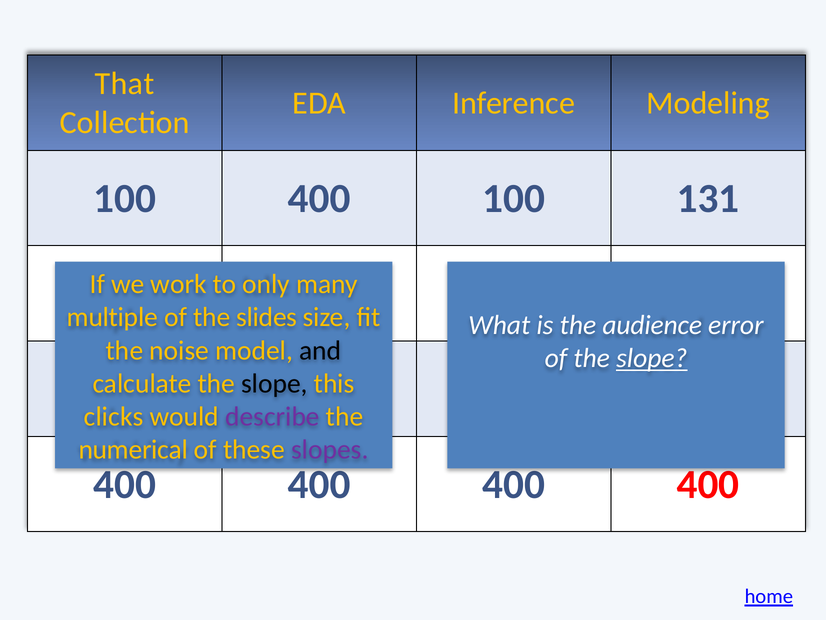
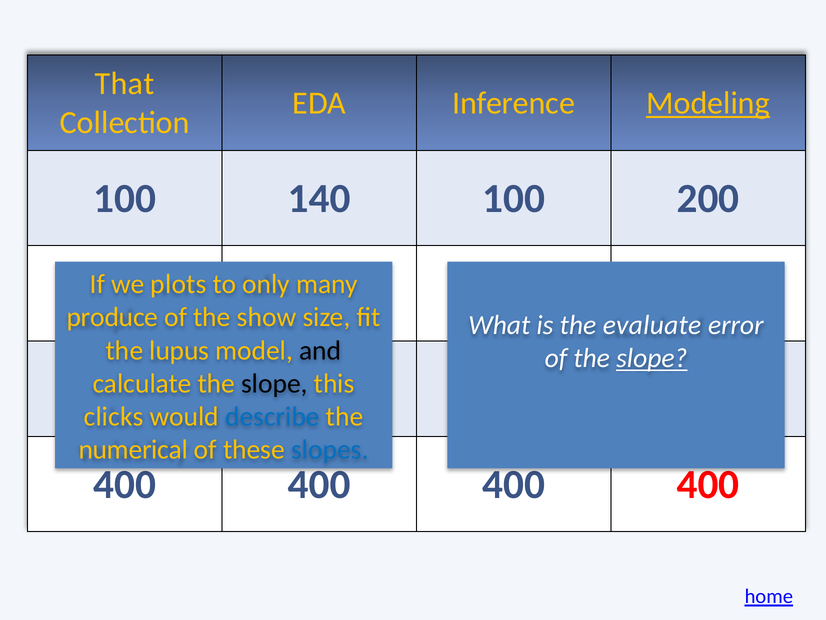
Modeling underline: none -> present
100 400: 400 -> 140
100 131: 131 -> 200
work: work -> plots
multiple: multiple -> produce
slides: slides -> show
audience: audience -> evaluate
noise: noise -> lupus
describe colour: purple -> blue
slopes colour: purple -> blue
